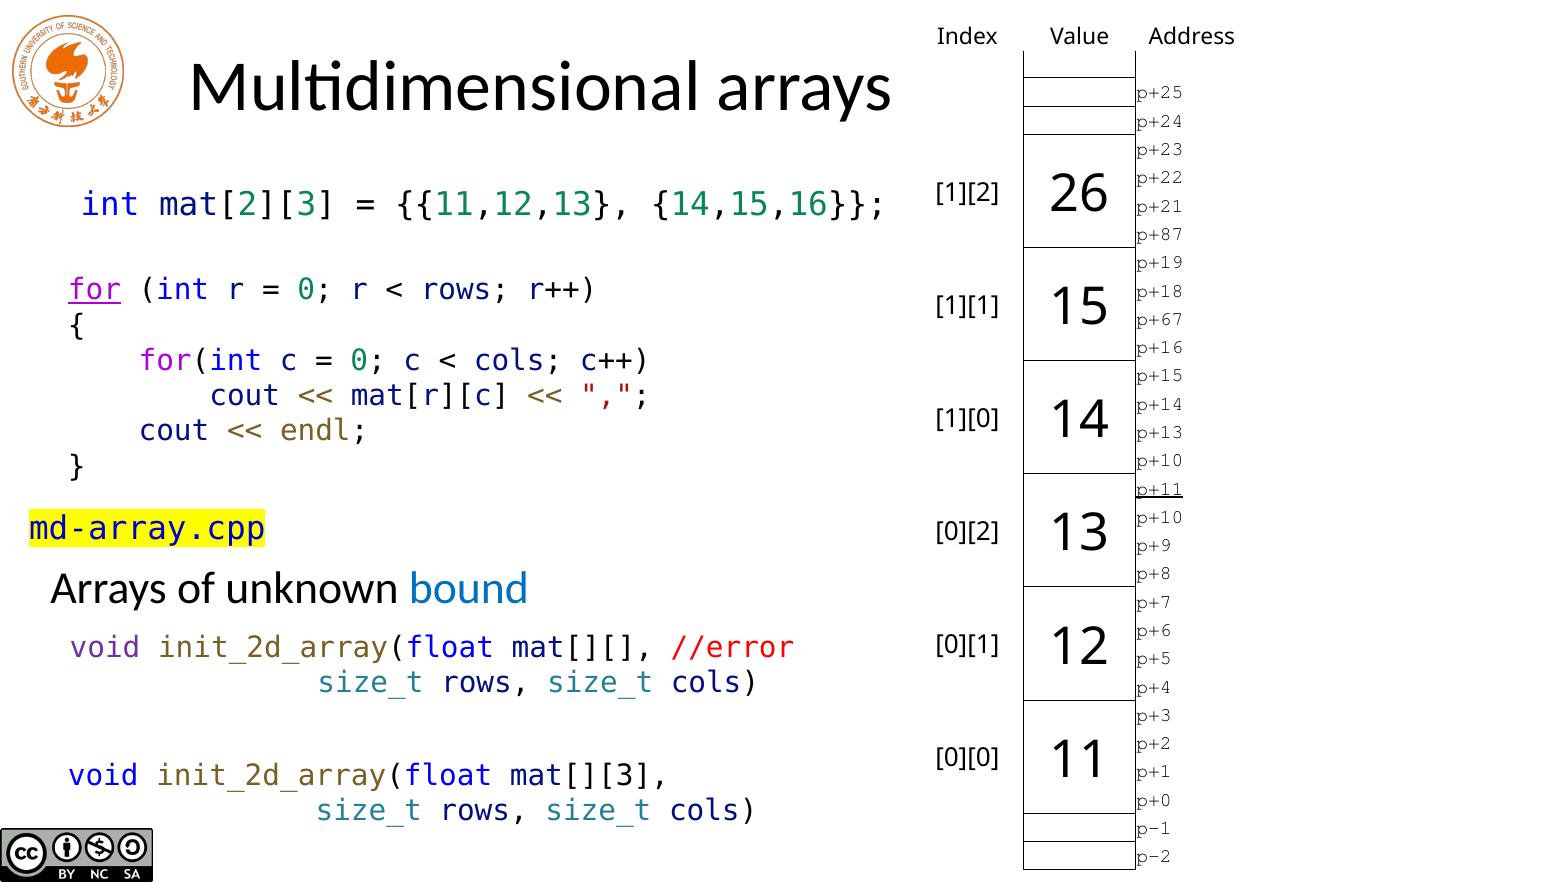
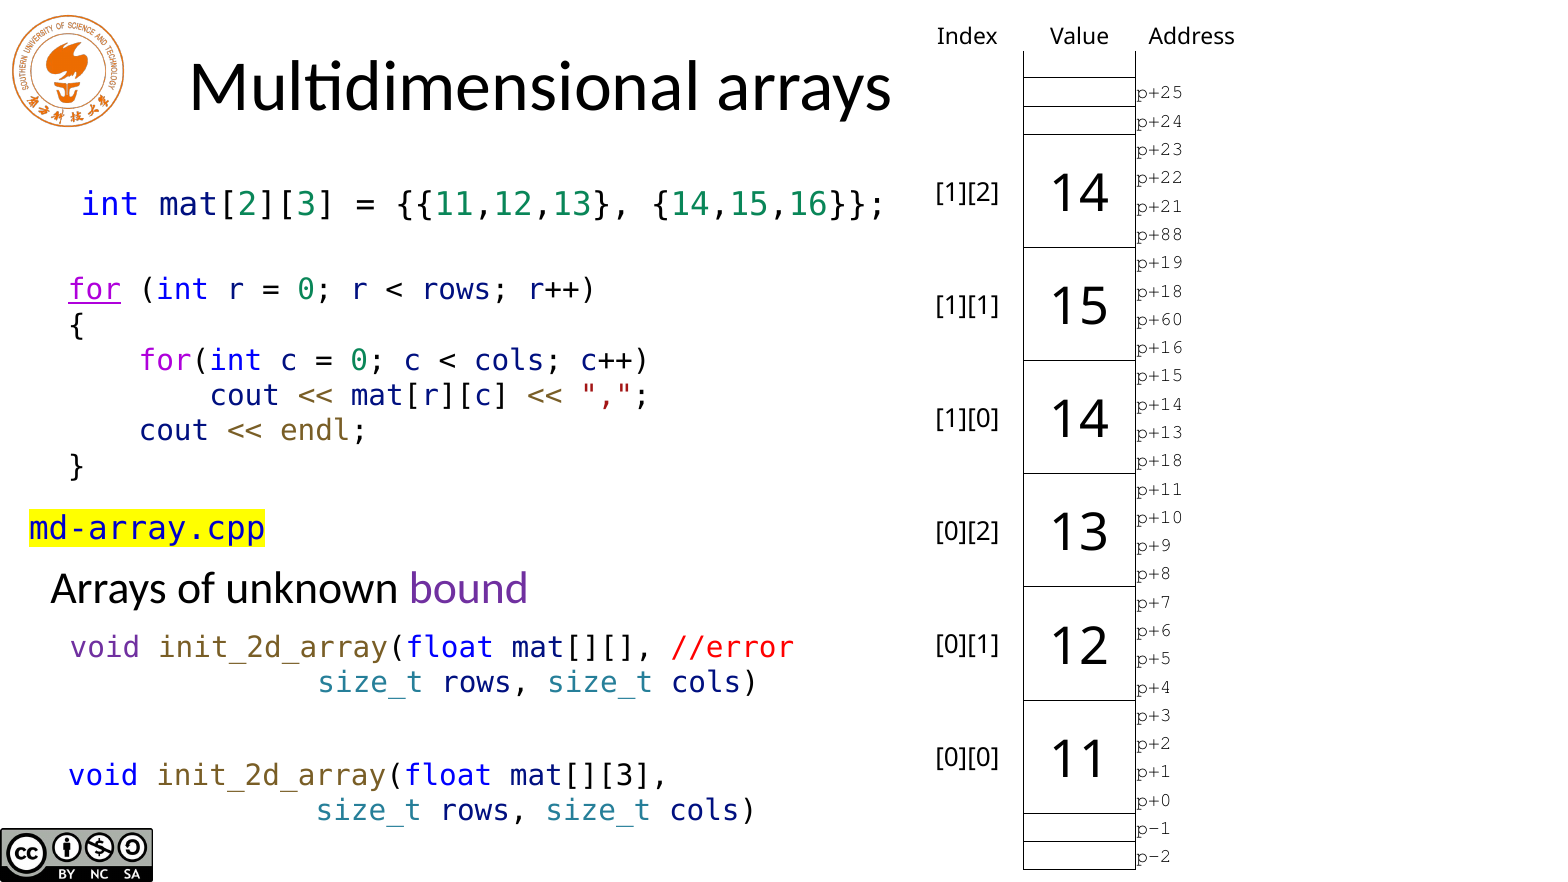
1][2 26: 26 -> 14
p+87: p+87 -> p+88
p+67: p+67 -> p+60
p+10 at (1160, 460): p+10 -> p+18
p+11 underline: present -> none
bound colour: blue -> purple
